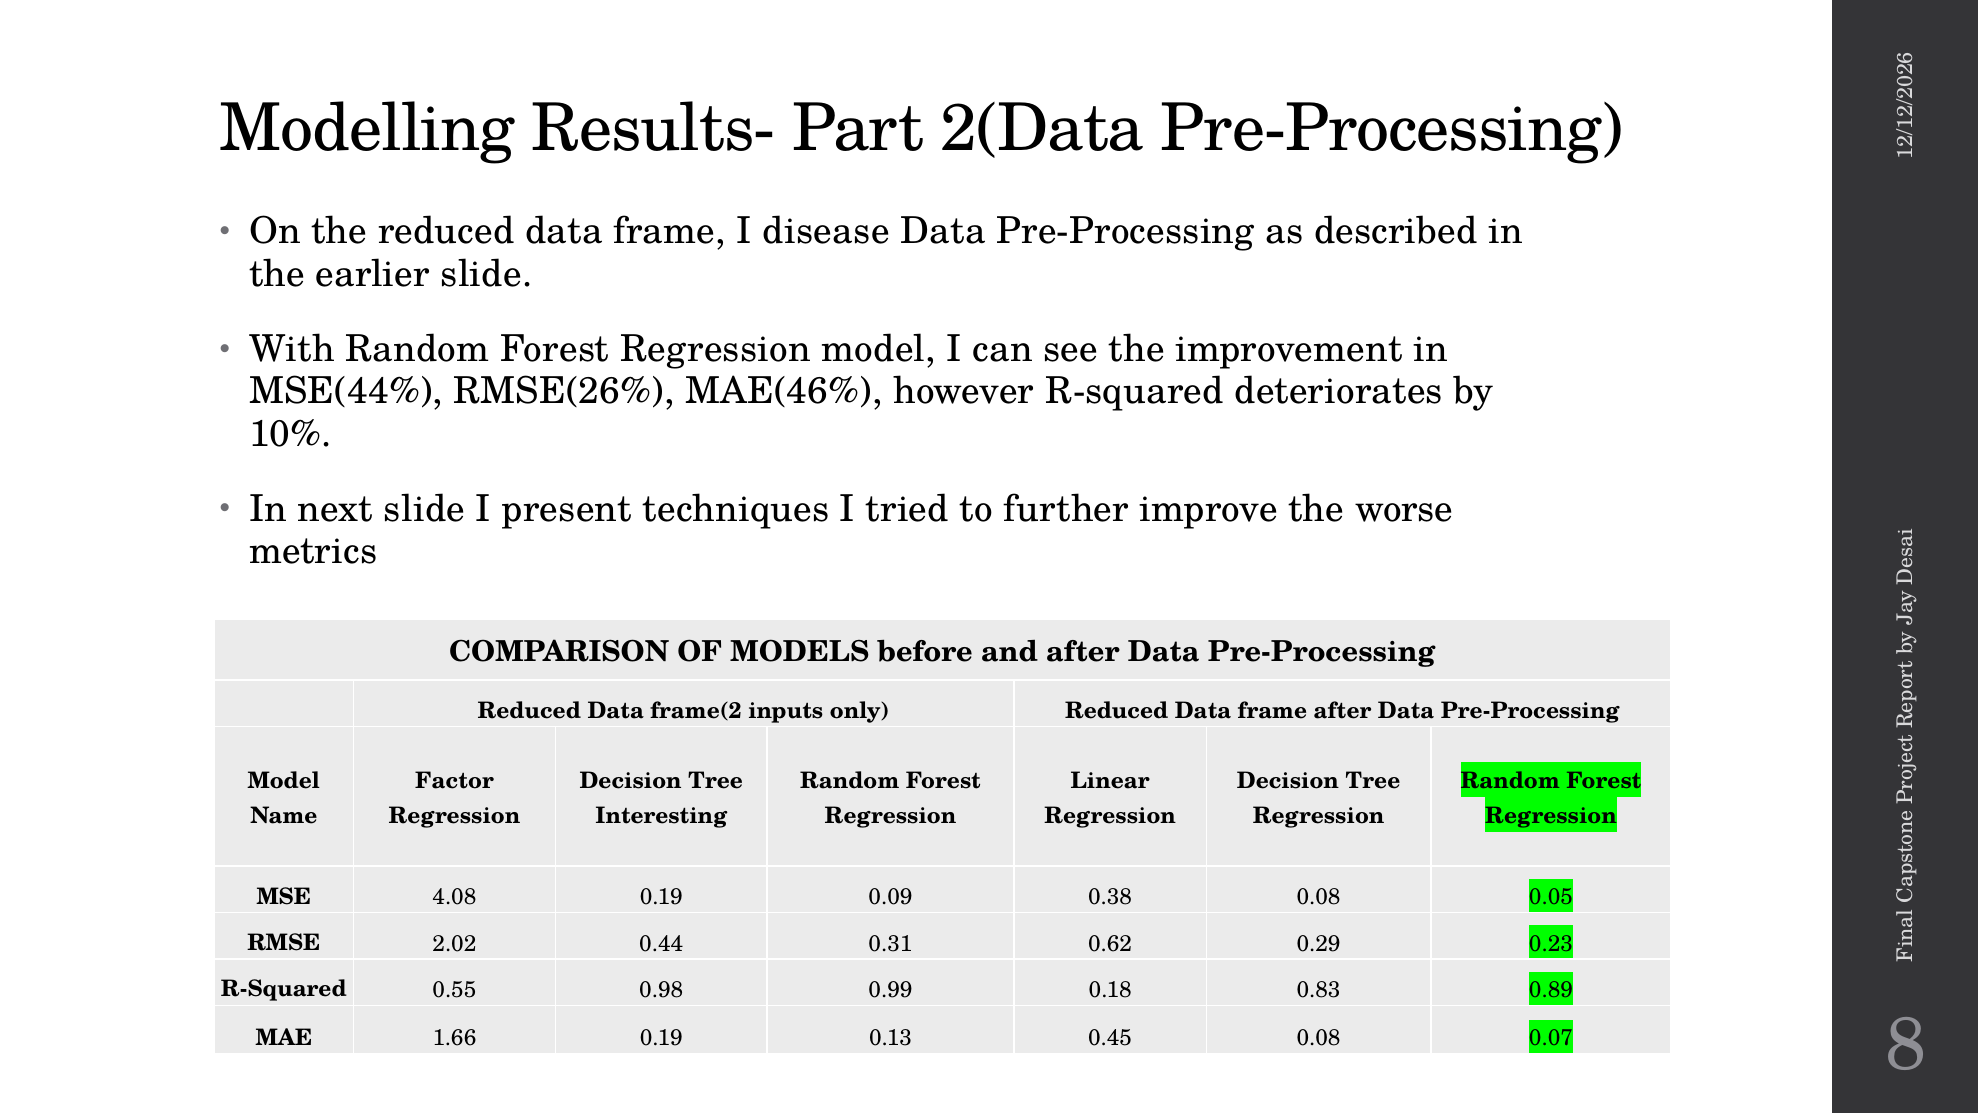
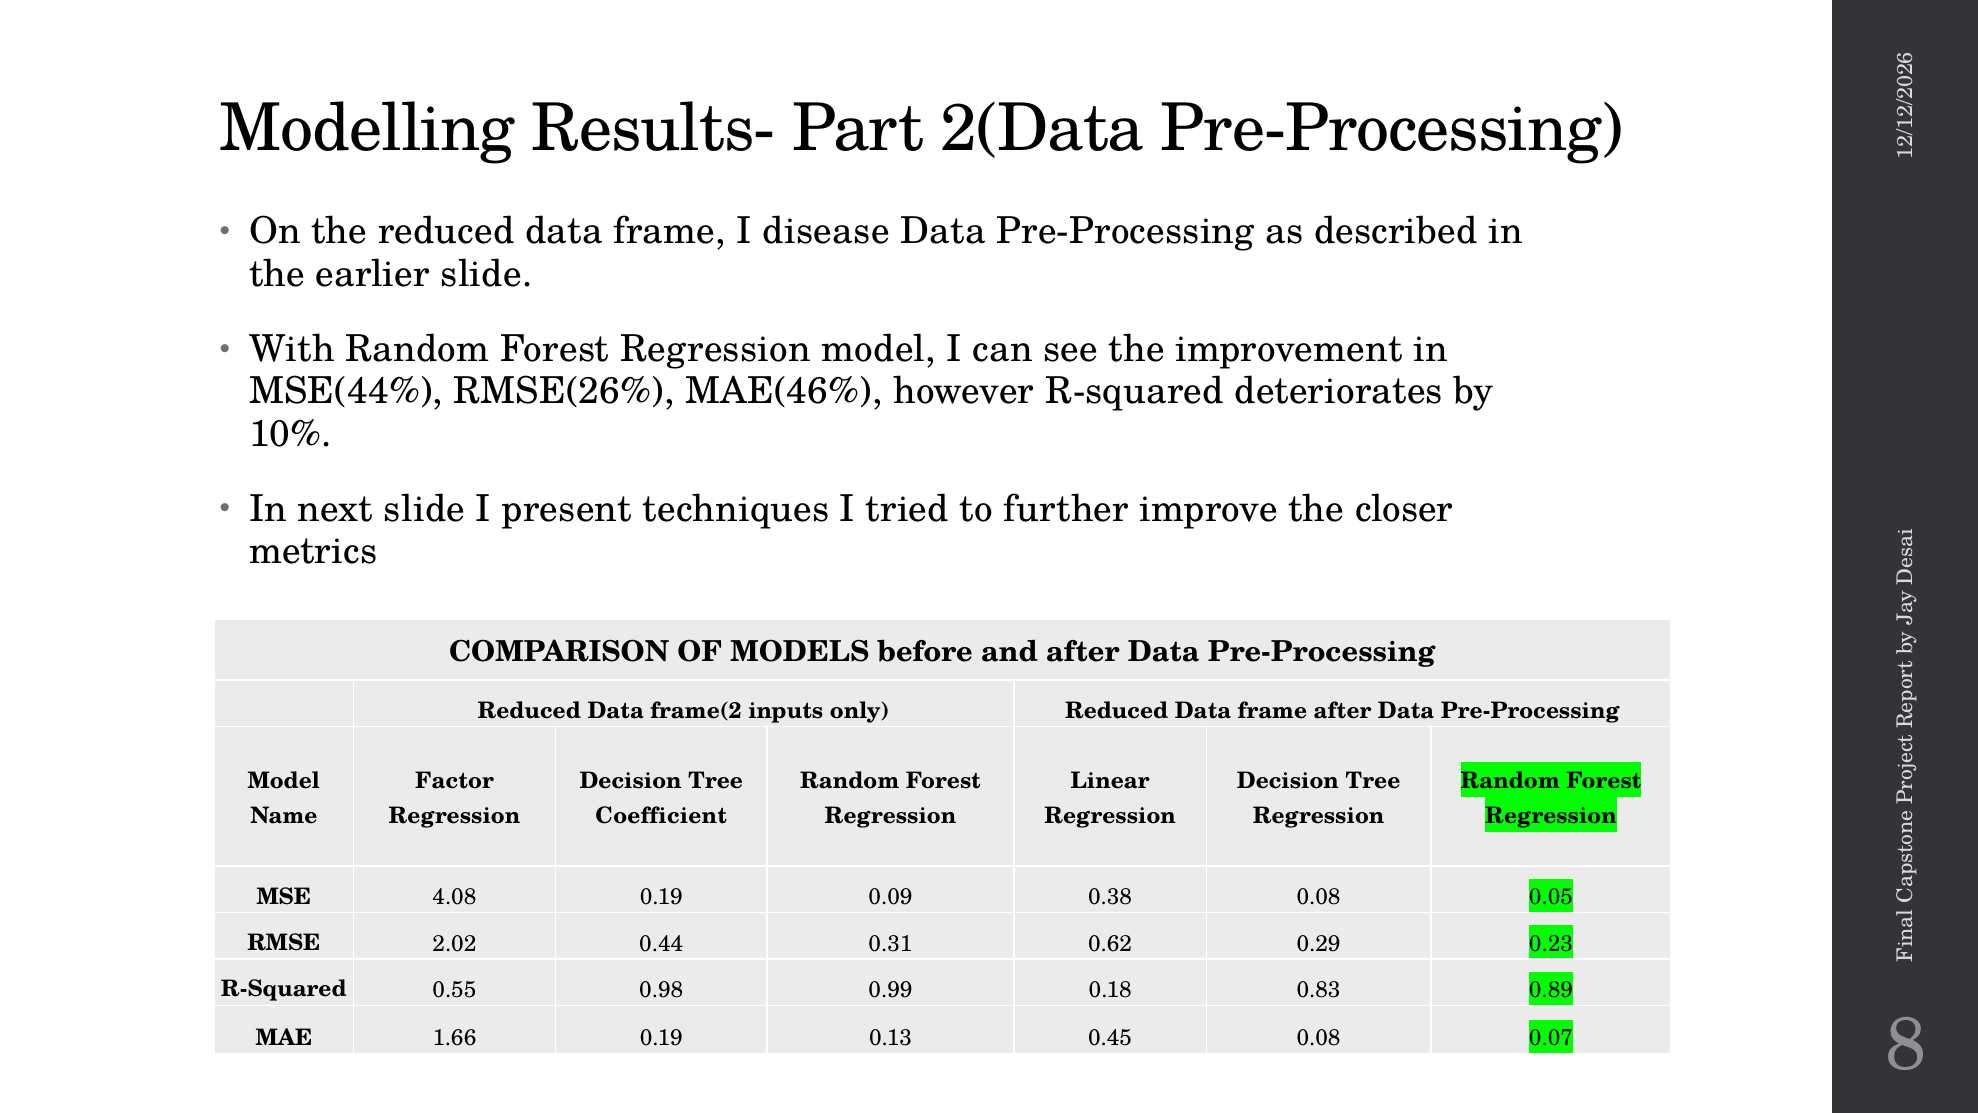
worse: worse -> closer
Interesting: Interesting -> Coefficient
